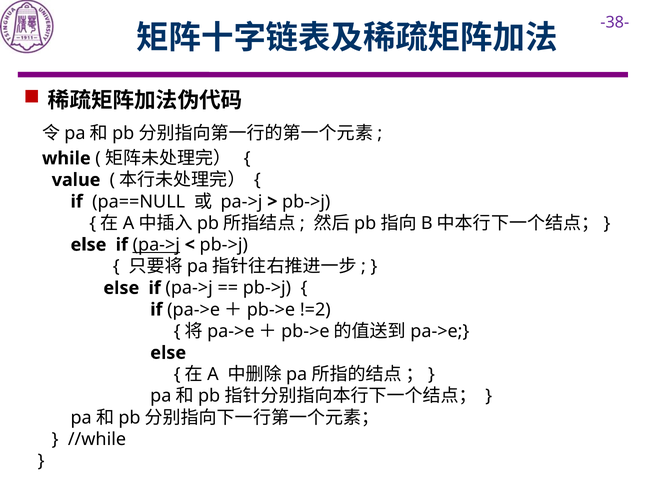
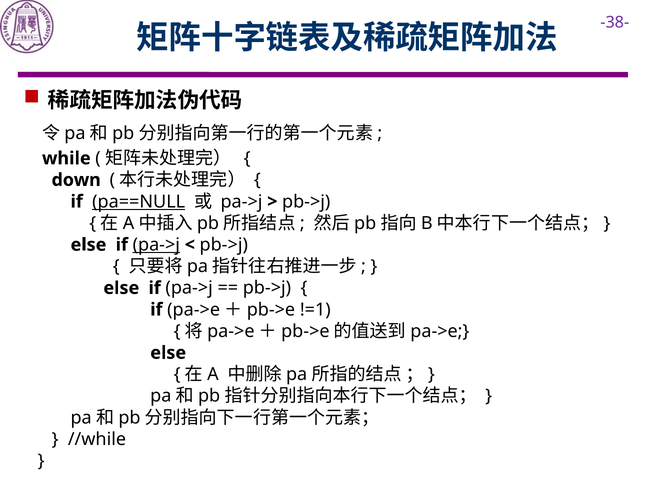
value: value -> down
pa==NULL underline: none -> present
!=2: !=2 -> !=1
